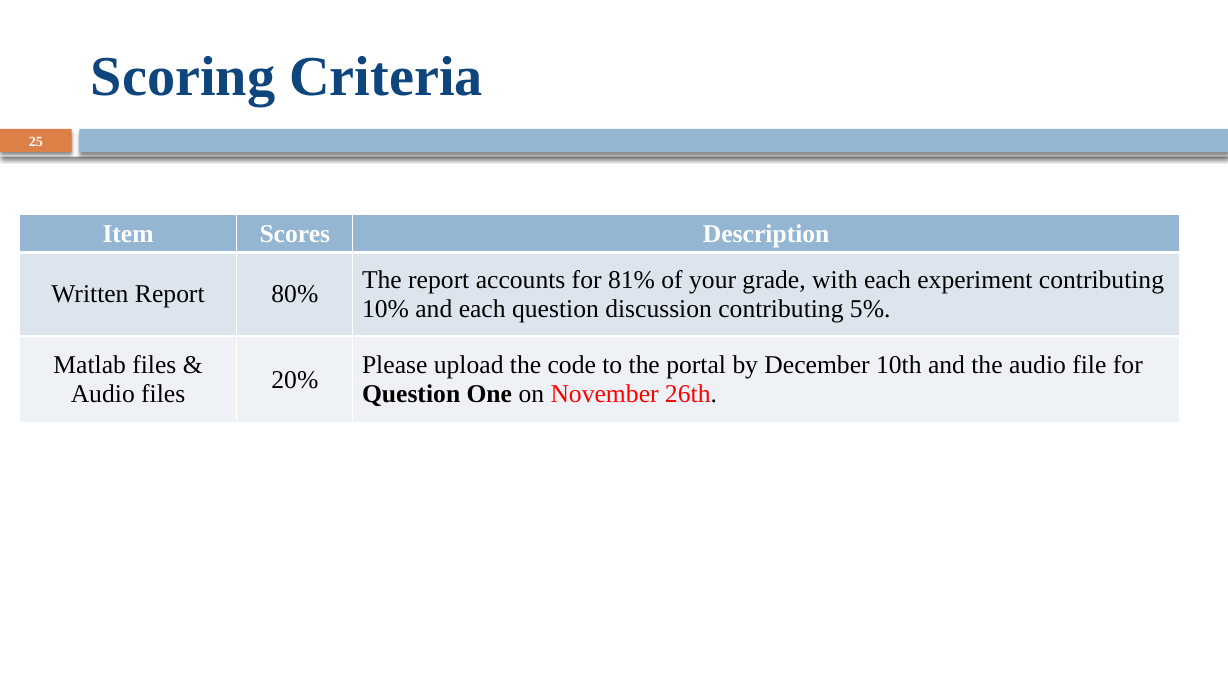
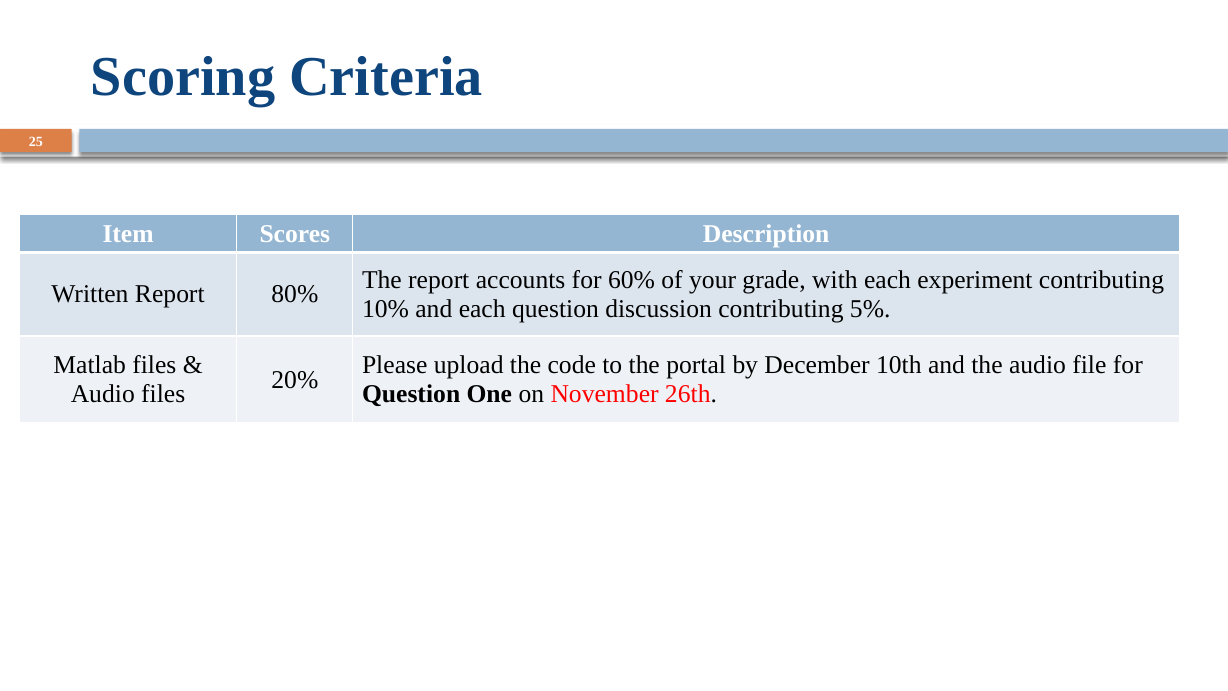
81%: 81% -> 60%
